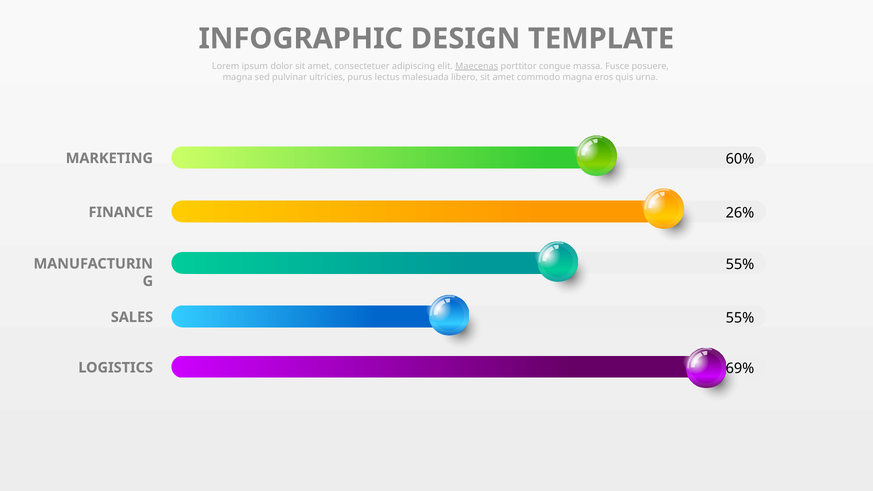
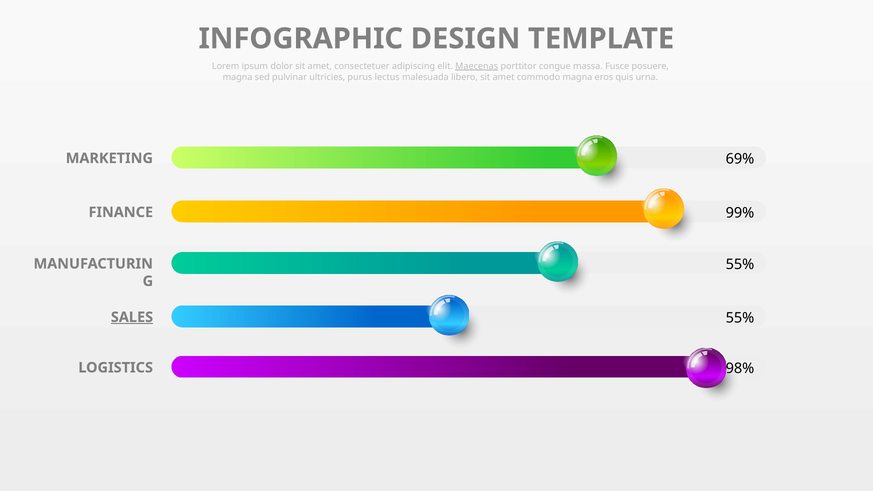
60%: 60% -> 69%
26%: 26% -> 99%
SALES underline: none -> present
69%: 69% -> 98%
